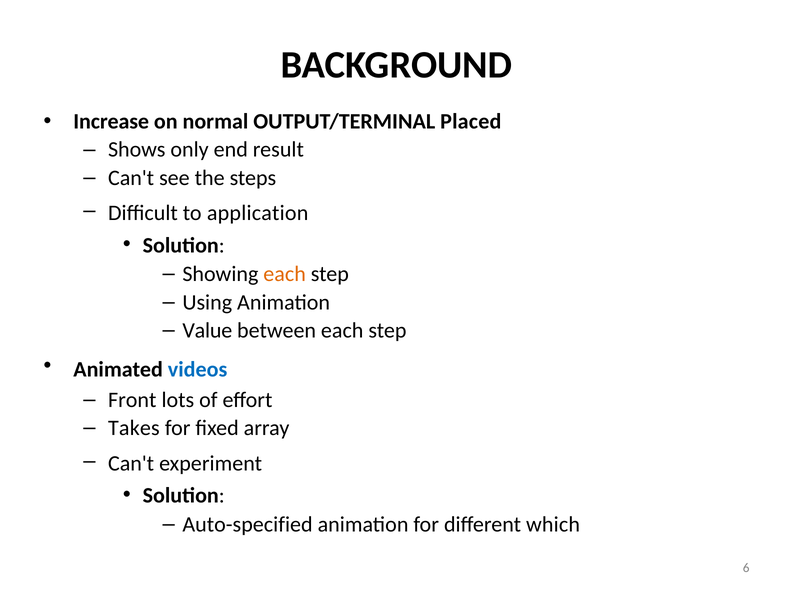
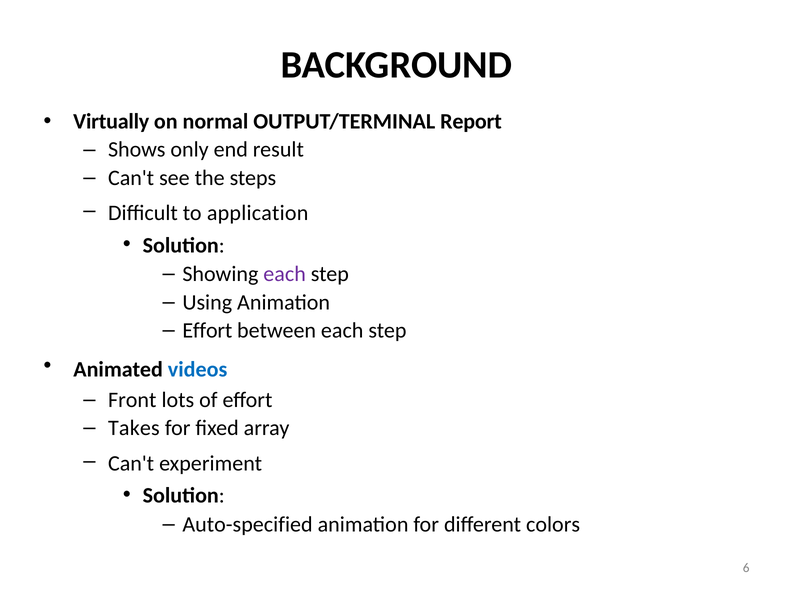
Increase: Increase -> Virtually
Placed: Placed -> Report
each at (285, 274) colour: orange -> purple
Value at (207, 330): Value -> Effort
which: which -> colors
